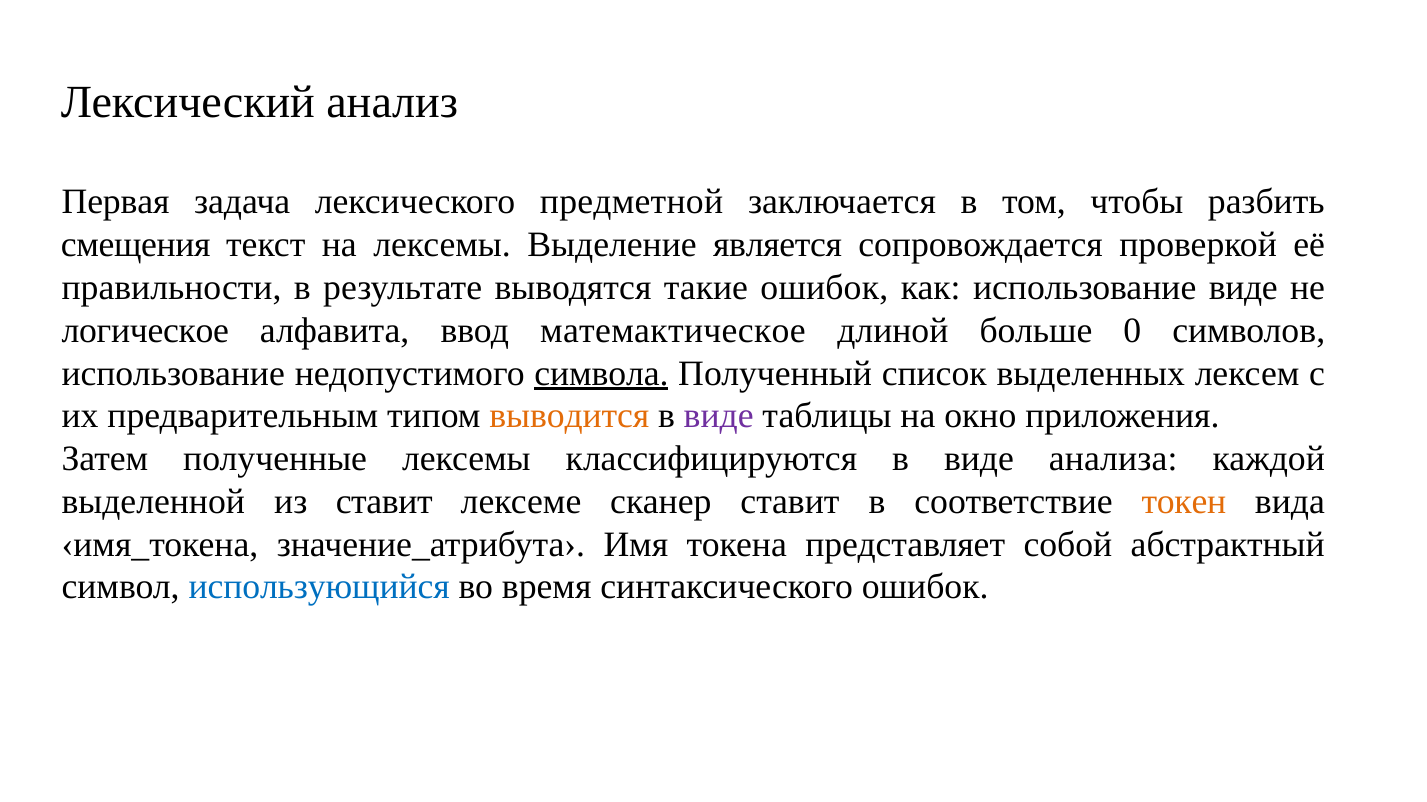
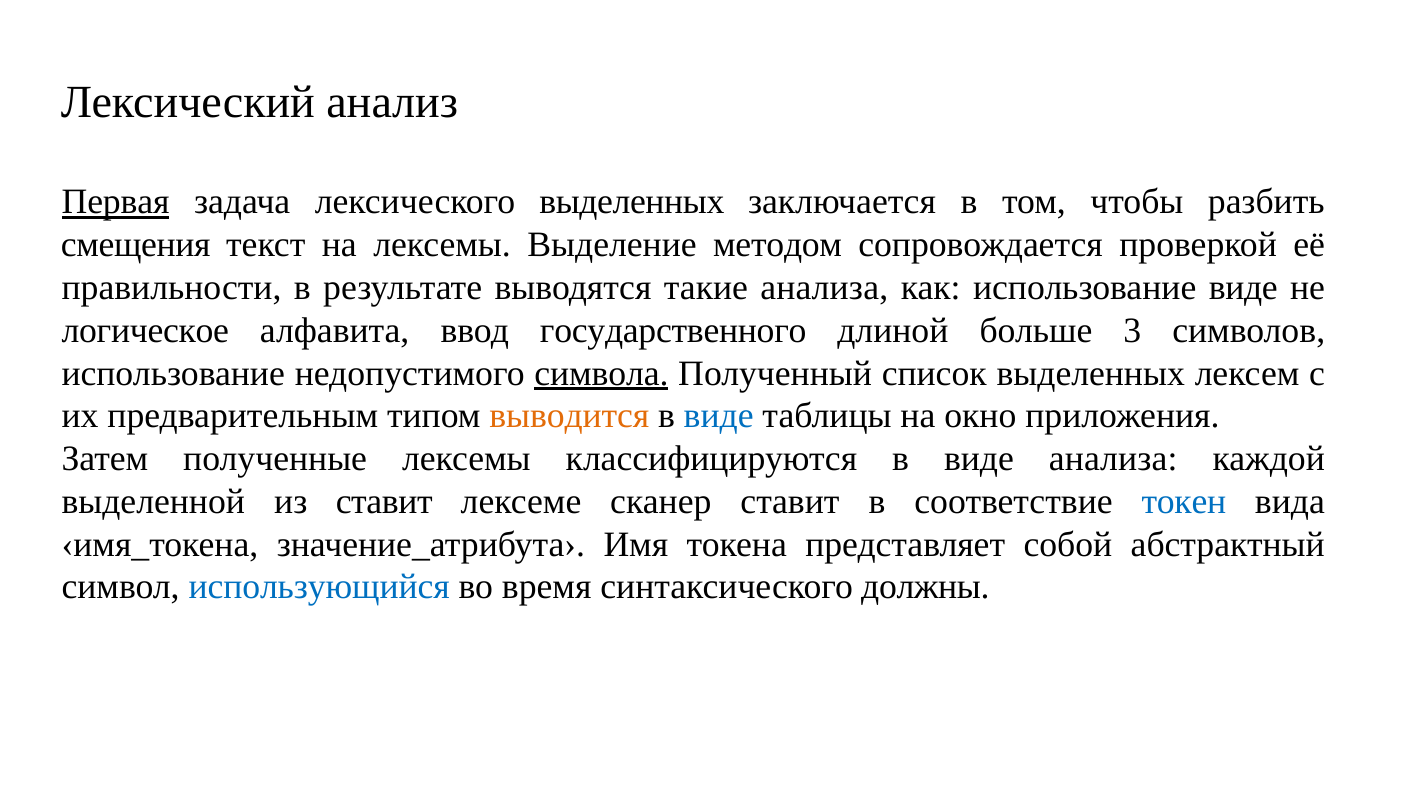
Первая underline: none -> present
лексического предметной: предметной -> выделенных
является: является -> методом
такие ошибок: ошибок -> анализа
матемактическое: матемактическое -> государственного
0: 0 -> 3
виде at (719, 416) colour: purple -> blue
токен colour: orange -> blue
синтаксического ошибок: ошибок -> должны
